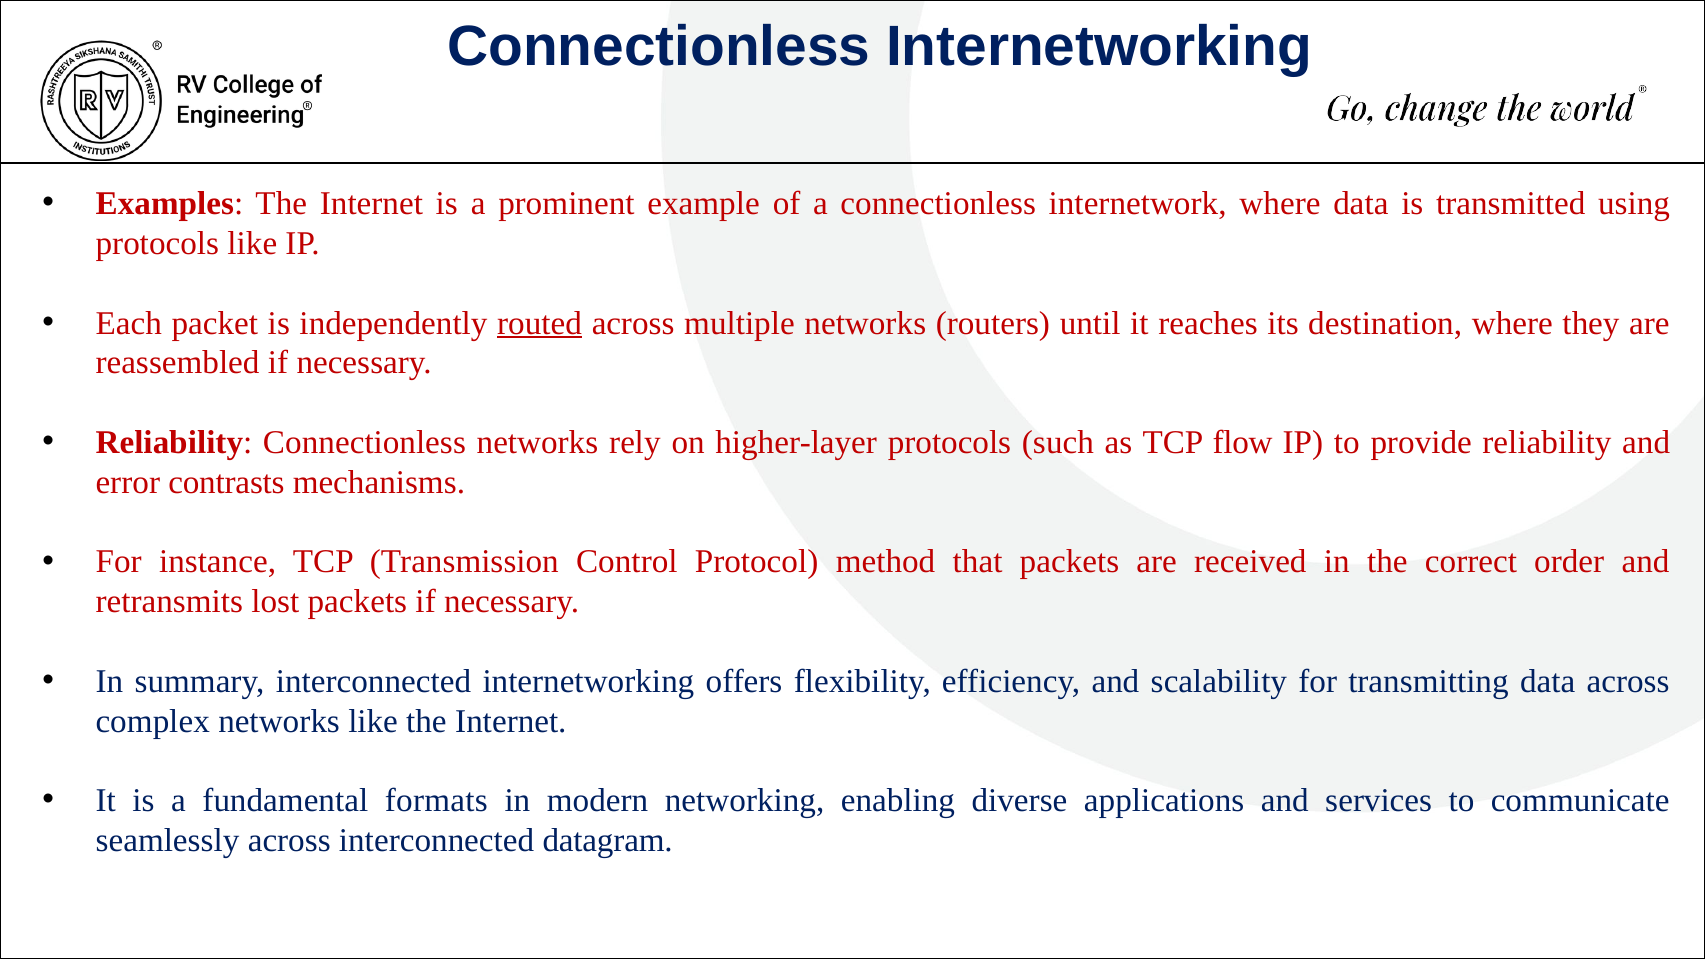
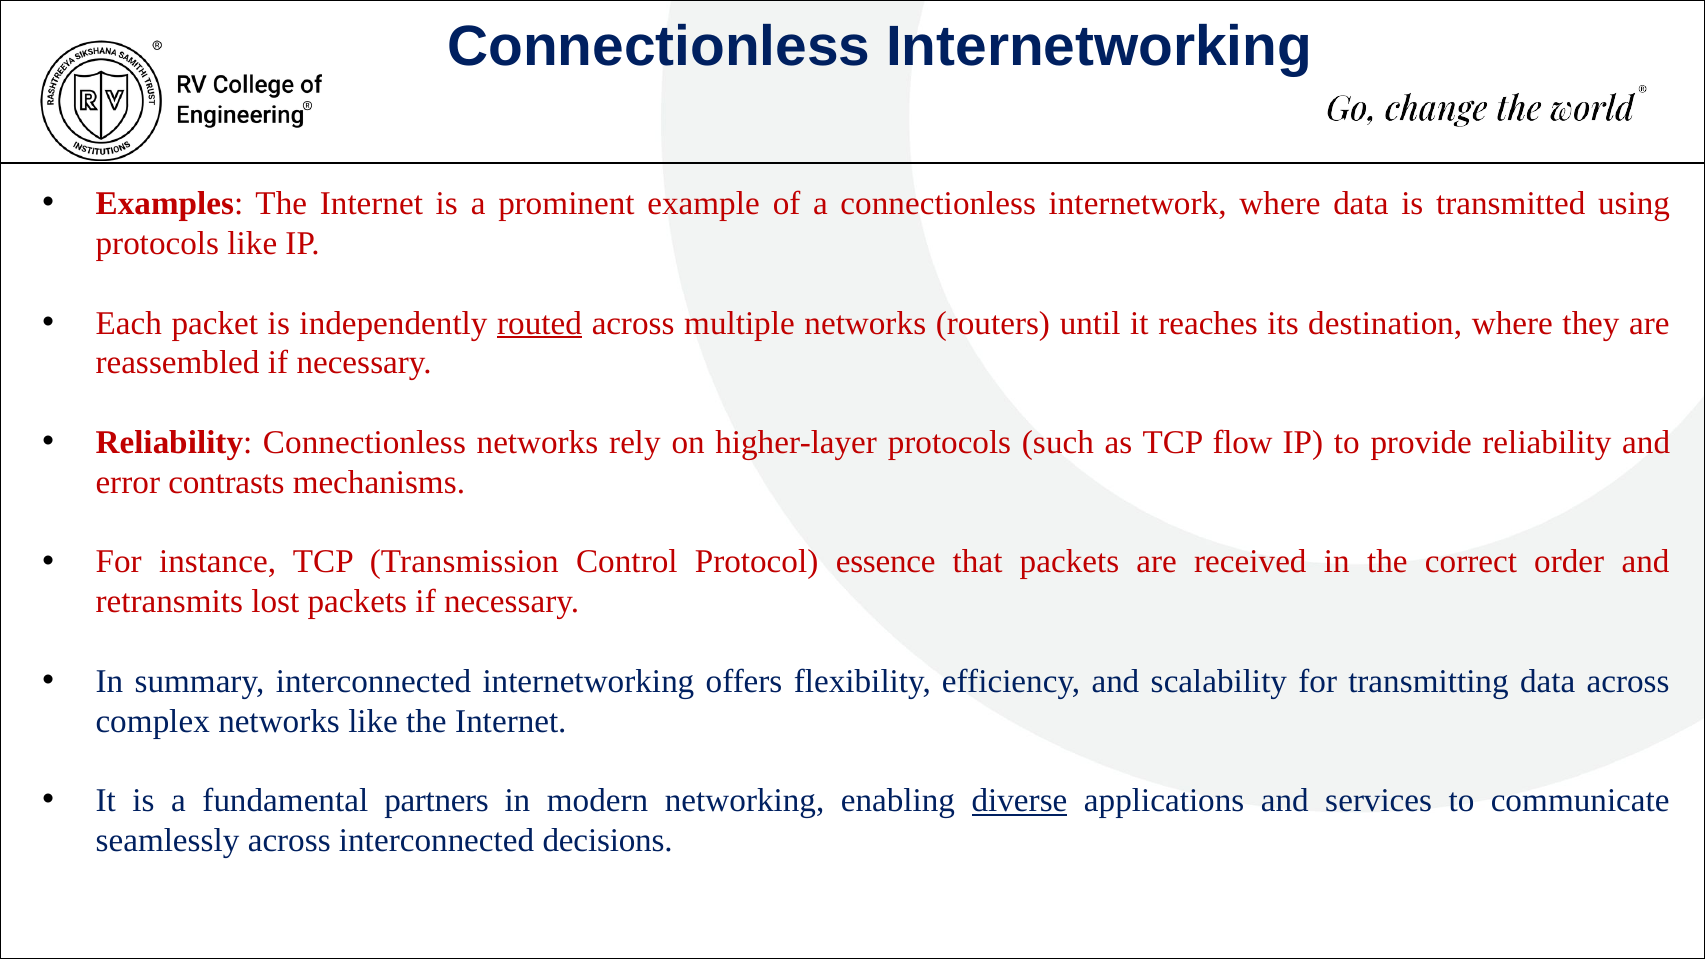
method: method -> essence
formats: formats -> partners
diverse underline: none -> present
datagram: datagram -> decisions
